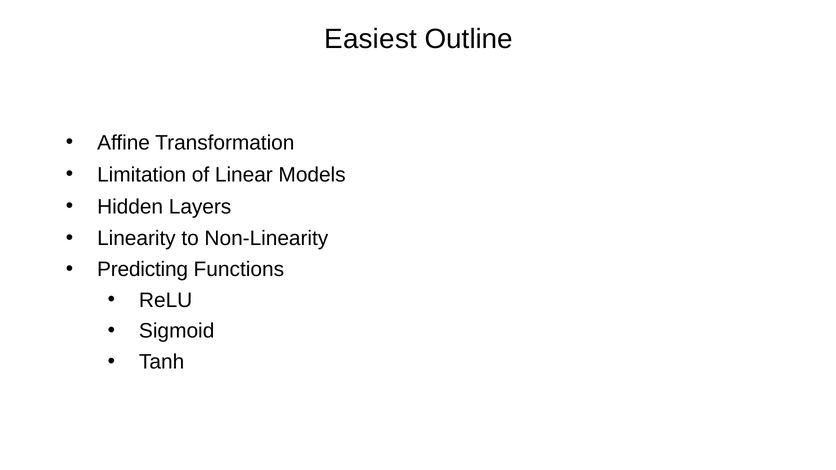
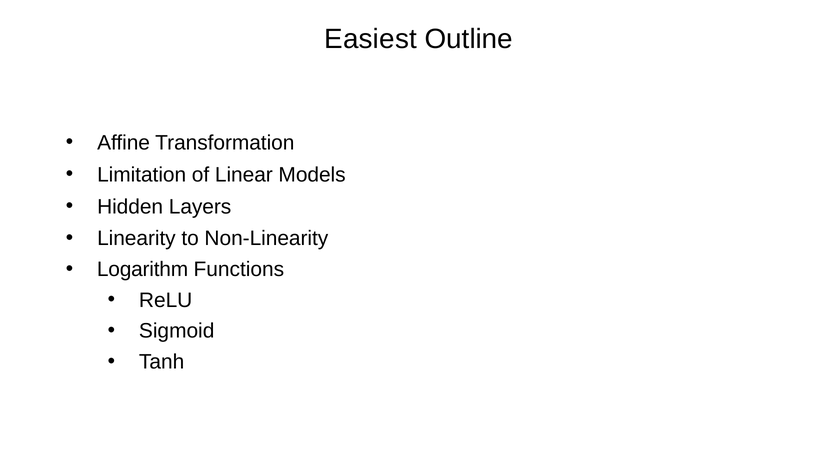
Predicting: Predicting -> Logarithm
